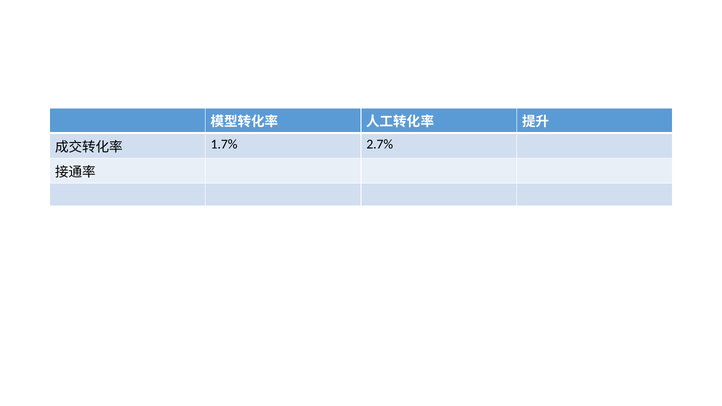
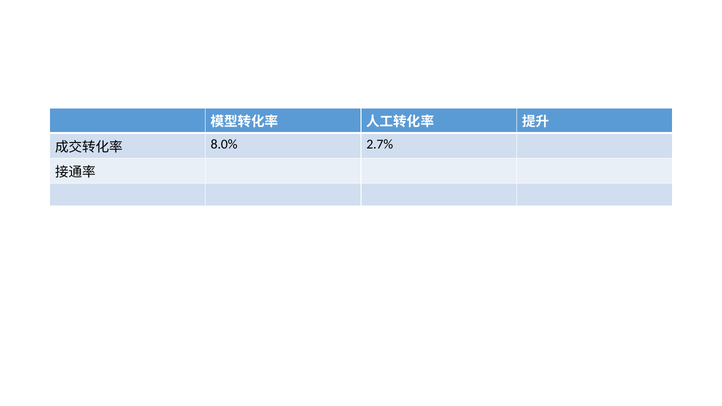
1.7%: 1.7% -> 8.0%
